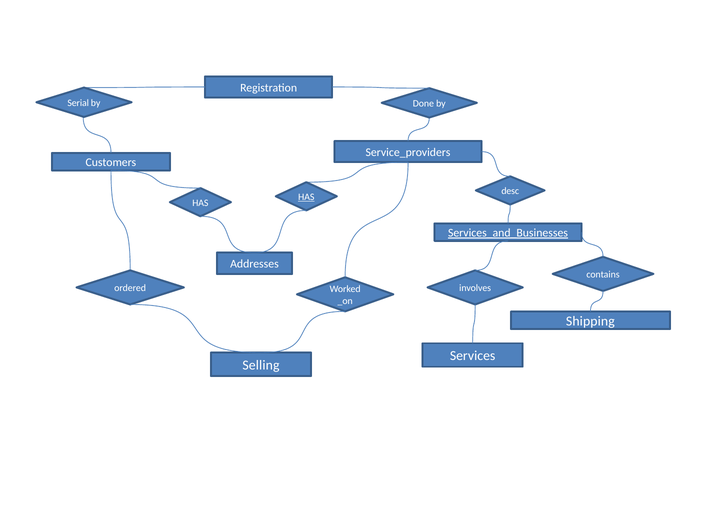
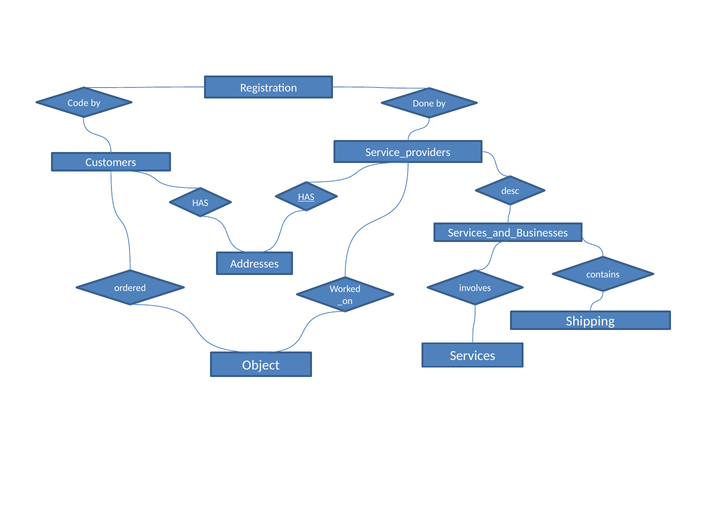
Serial: Serial -> Code
Services_and_Businesses underline: present -> none
Selling: Selling -> Object
